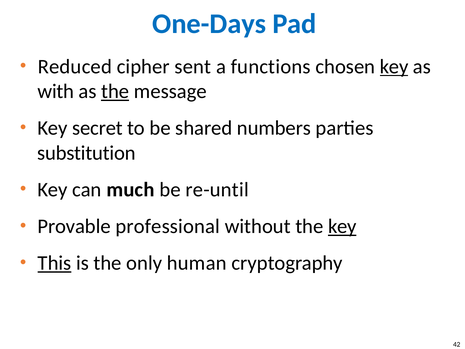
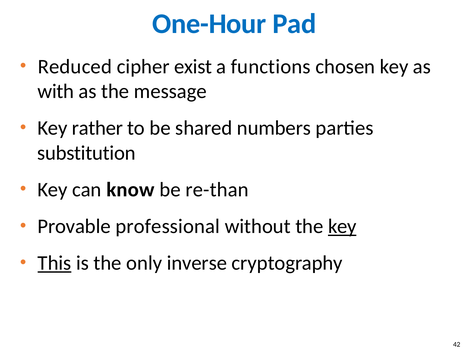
One-Days: One-Days -> One-Hour
sent: sent -> exist
key at (394, 67) underline: present -> none
the at (115, 91) underline: present -> none
secret: secret -> rather
much: much -> know
re-until: re-until -> re-than
human: human -> inverse
